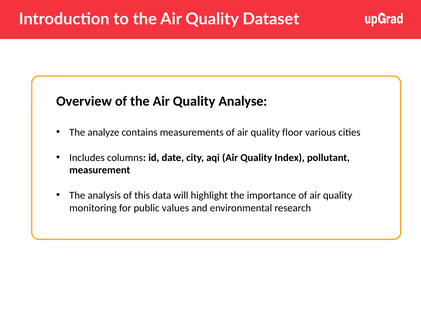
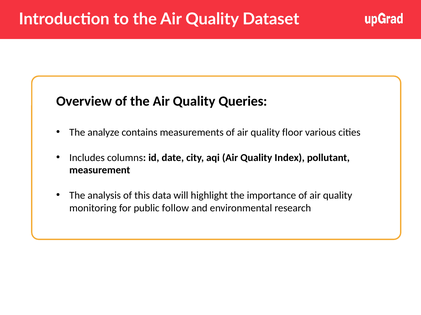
Analyse: Analyse -> Queries
values: values -> follow
